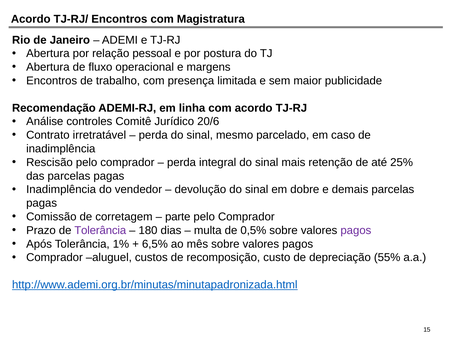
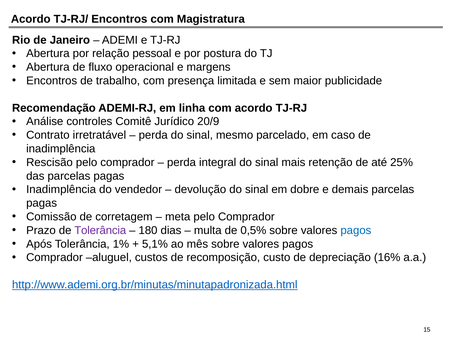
20/6: 20/6 -> 20/9
parte: parte -> meta
pagos at (356, 230) colour: purple -> blue
6,5%: 6,5% -> 5,1%
55%: 55% -> 16%
